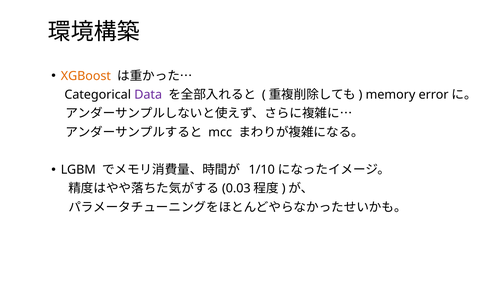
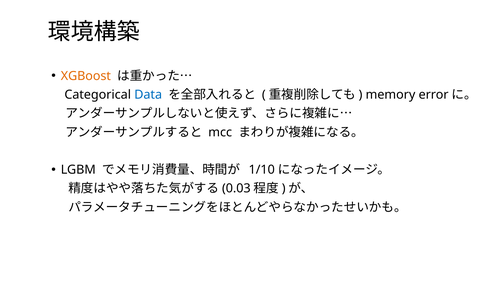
Data colour: purple -> blue
